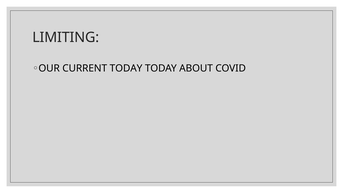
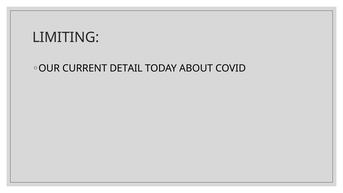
CURRENT TODAY: TODAY -> DETAIL
